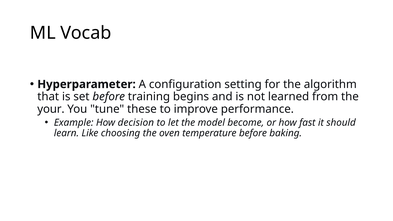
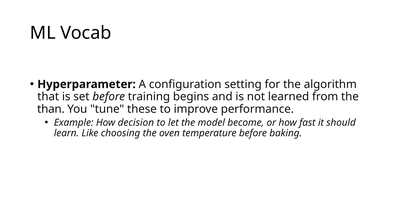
your: your -> than
